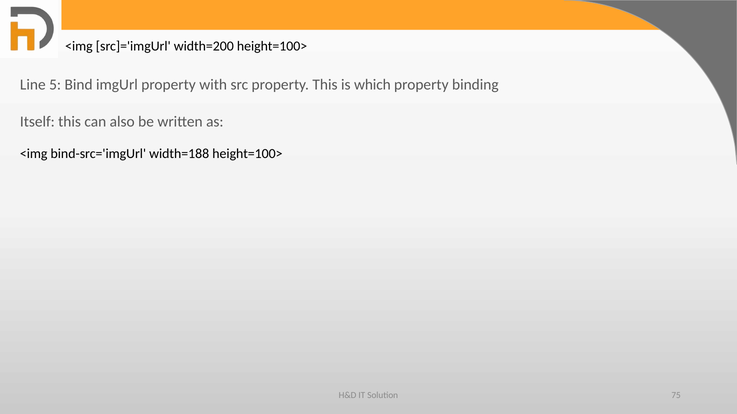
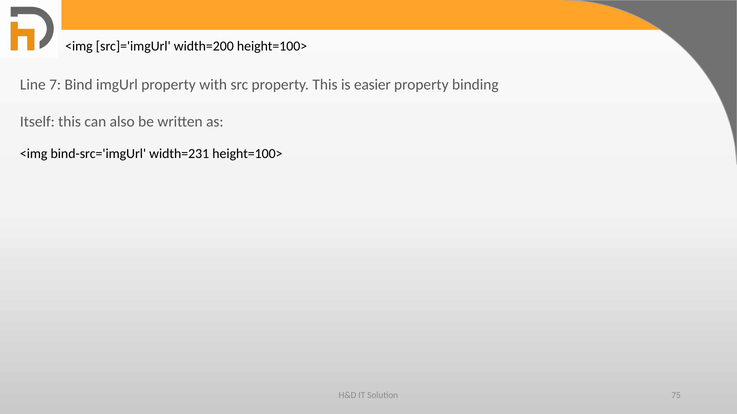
5: 5 -> 7
which: which -> easier
width=188: width=188 -> width=231
